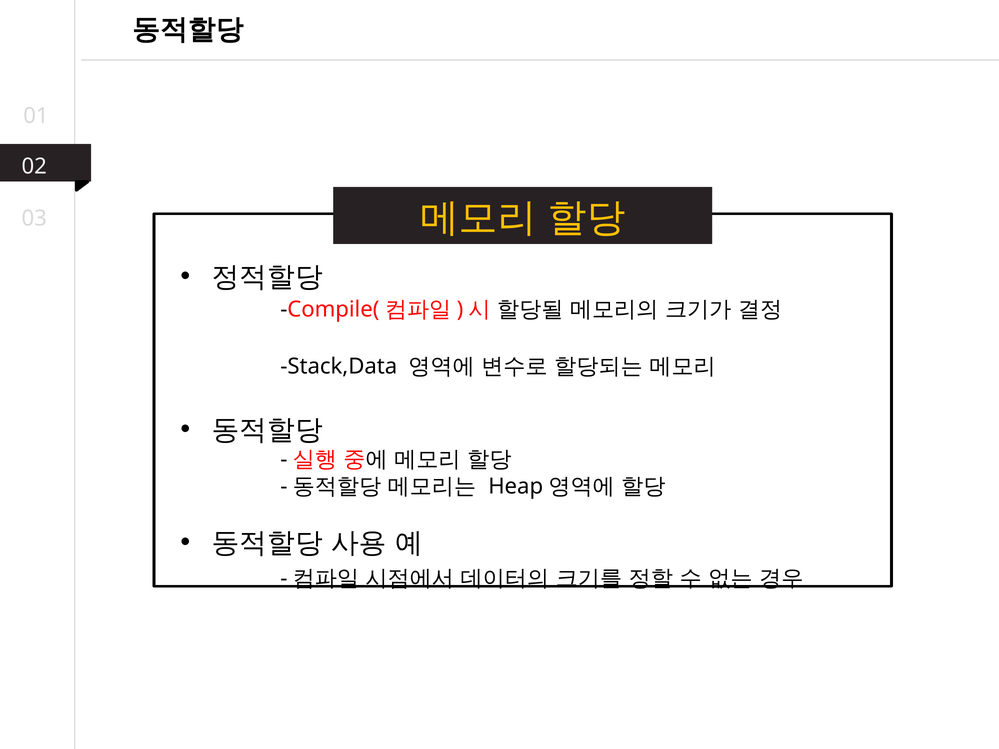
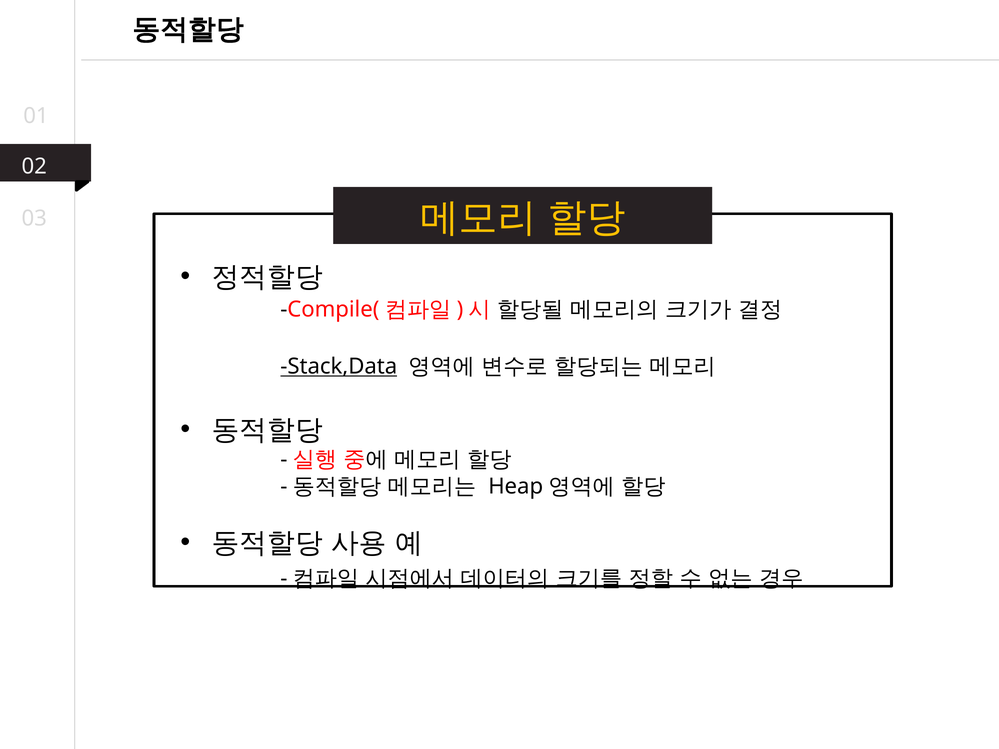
Stack,Data underline: none -> present
